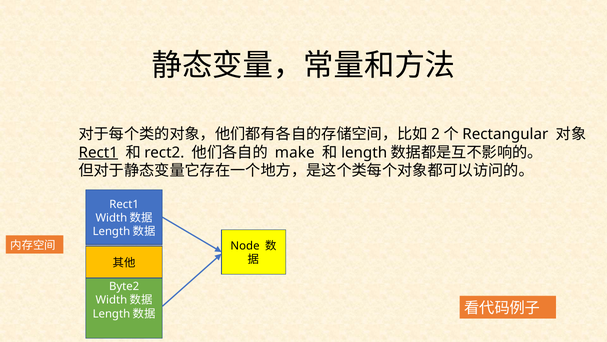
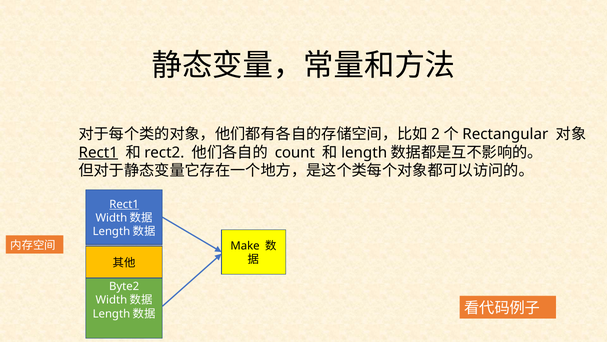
make: make -> count
Rect1 at (124, 204) underline: none -> present
Node: Node -> Make
